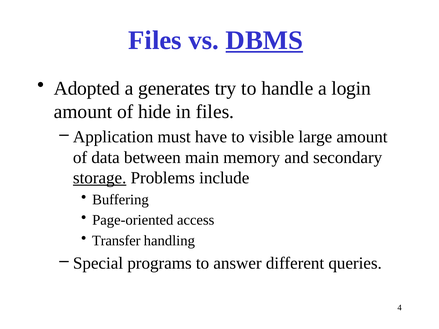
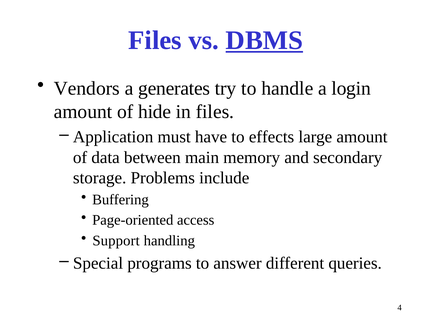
Adopted: Adopted -> Vendors
visible: visible -> effects
storage underline: present -> none
Transfer: Transfer -> Support
